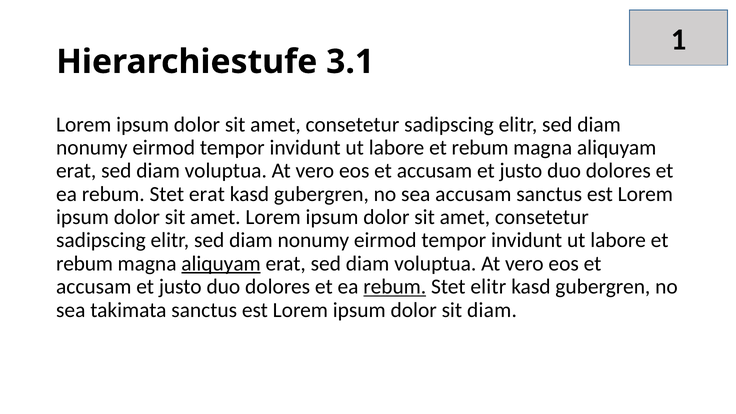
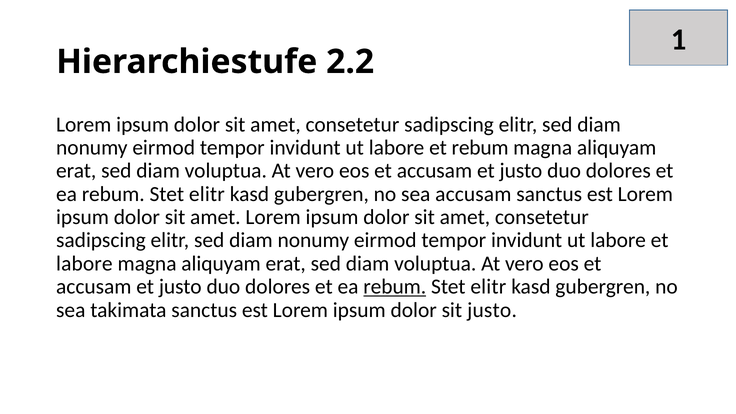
3.1: 3.1 -> 2.2
erat at (207, 194): erat -> elitr
rebum at (84, 264): rebum -> labore
aliquyam at (221, 264) underline: present -> none
sit diam: diam -> justo
